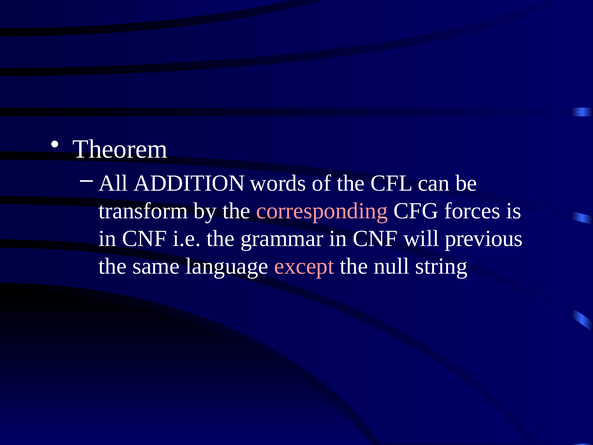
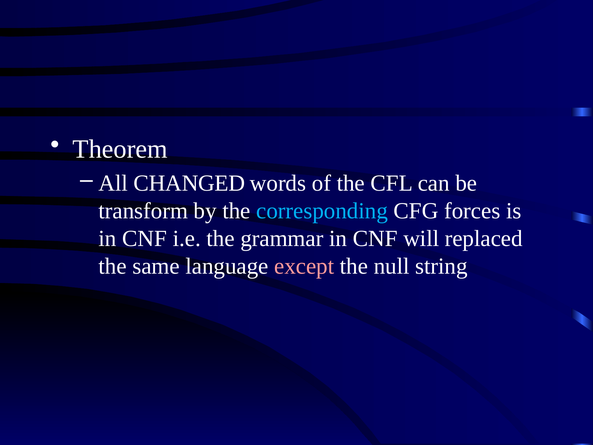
ADDITION: ADDITION -> CHANGED
corresponding colour: pink -> light blue
previous: previous -> replaced
